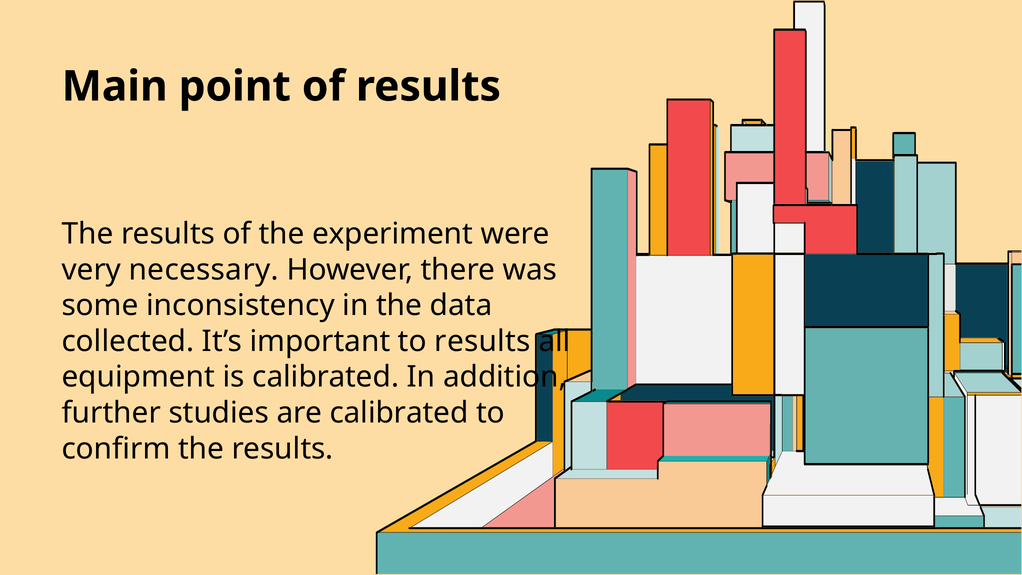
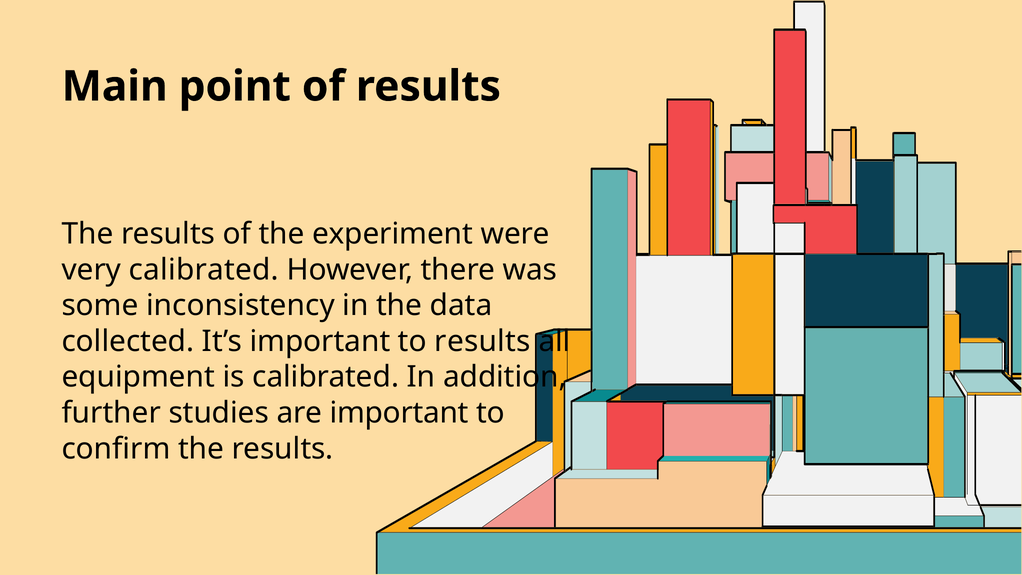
very necessary: necessary -> calibrated
are calibrated: calibrated -> important
